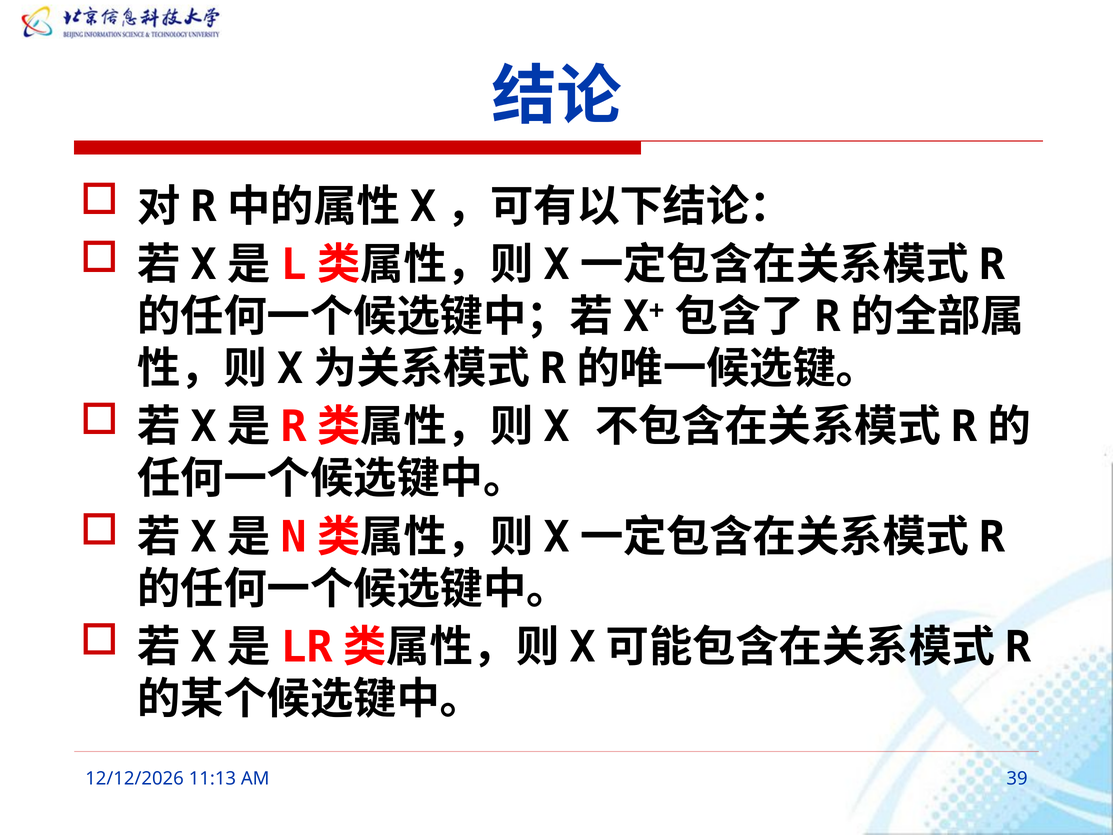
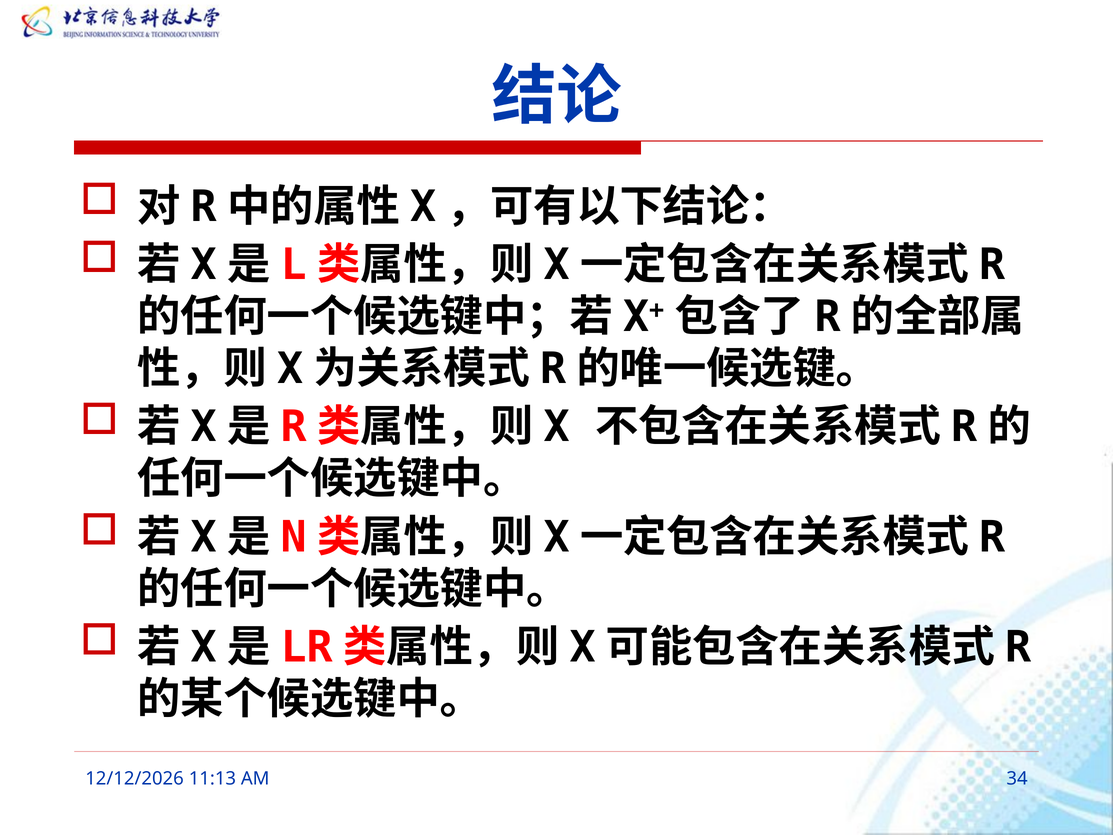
39: 39 -> 34
